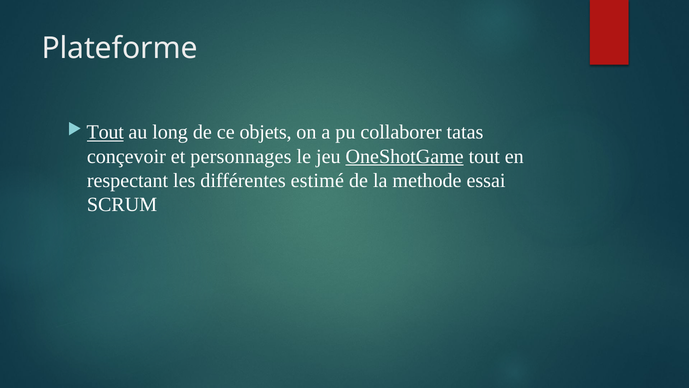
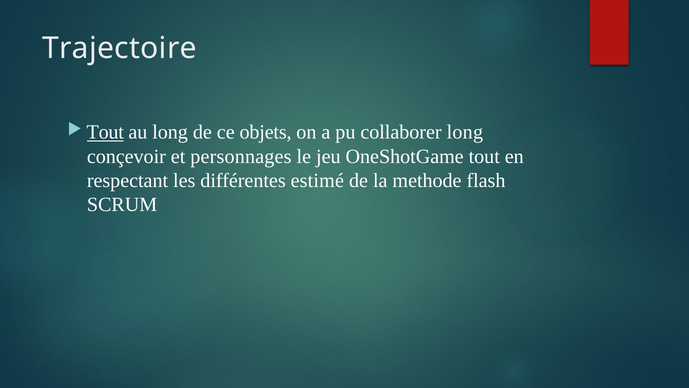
Plateforme: Plateforme -> Trajectoire
collaborer tatas: tatas -> long
OneShotGame underline: present -> none
essai: essai -> flash
